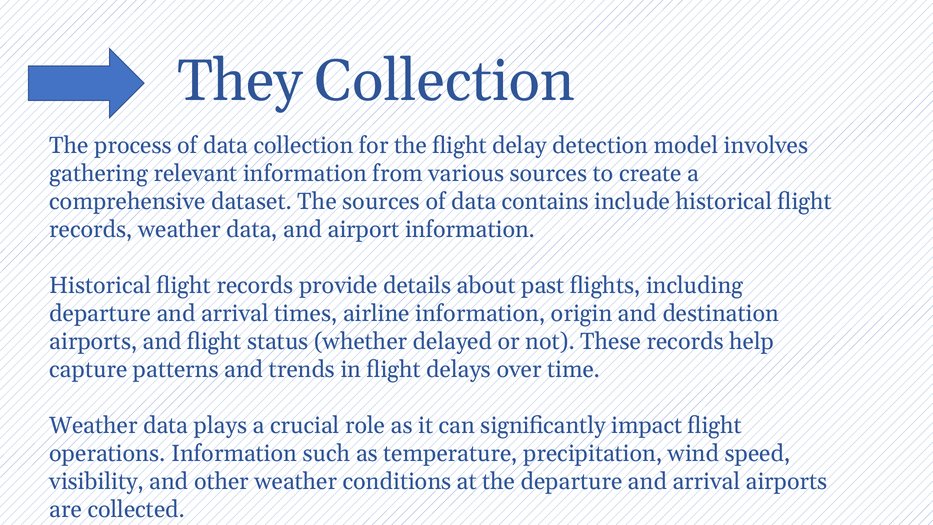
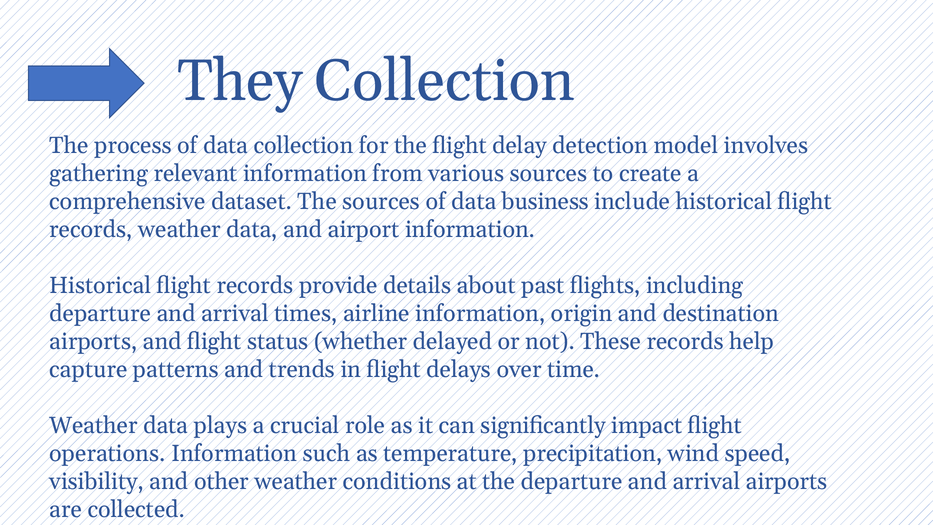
contains: contains -> business
